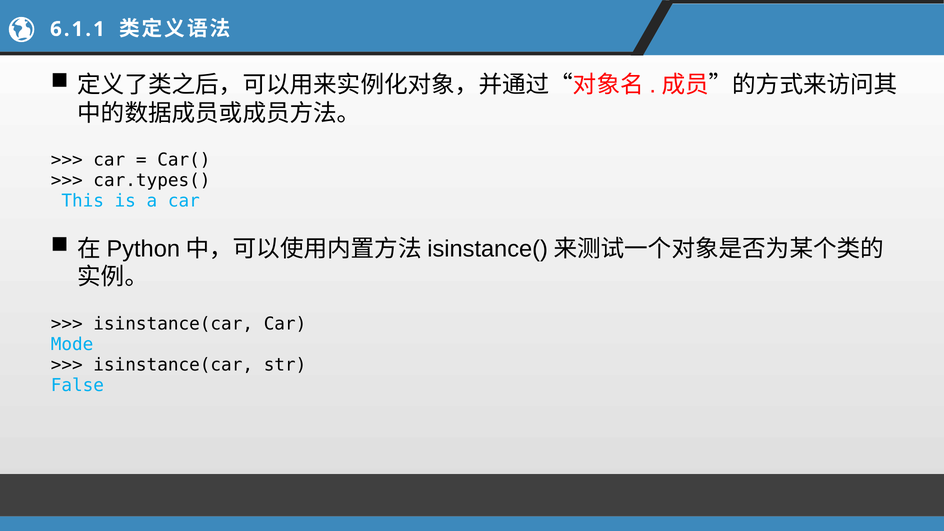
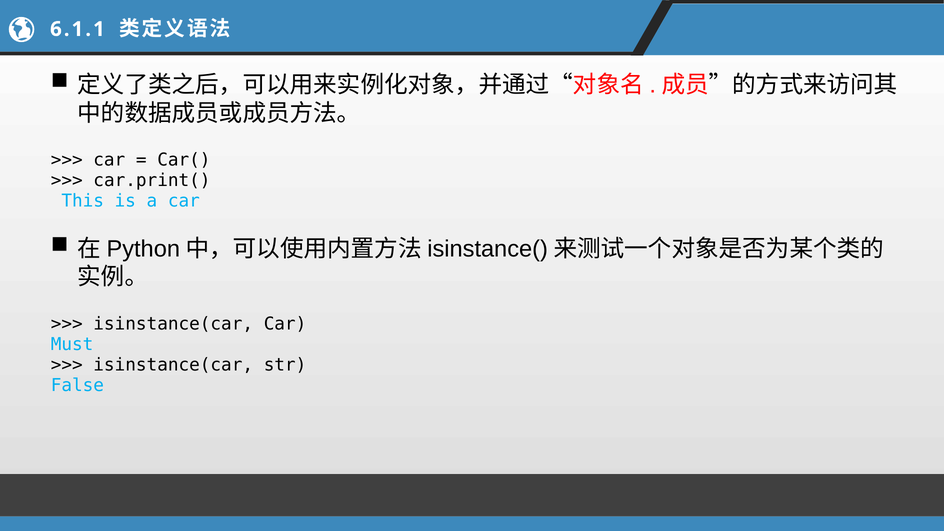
car.types(: car.types( -> car.print(
Mode: Mode -> Must
